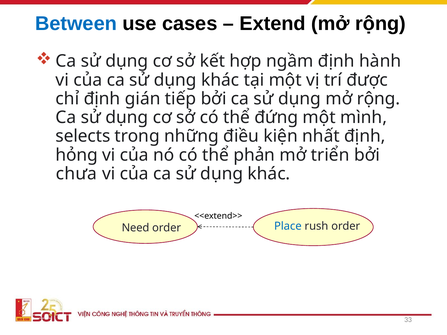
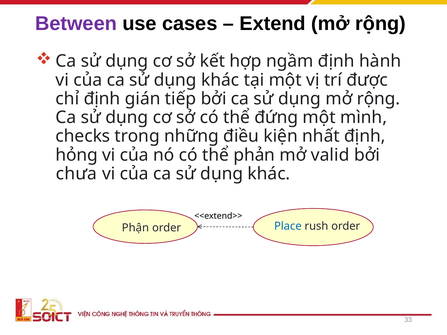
Between colour: blue -> purple
selects: selects -> checks
triển: triển -> valid
Need: Need -> Phận
